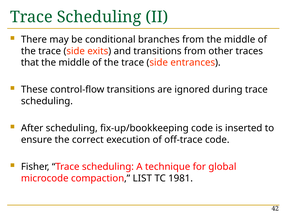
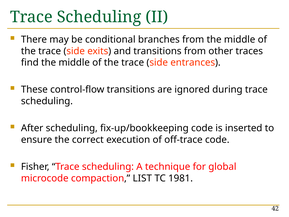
that: that -> find
